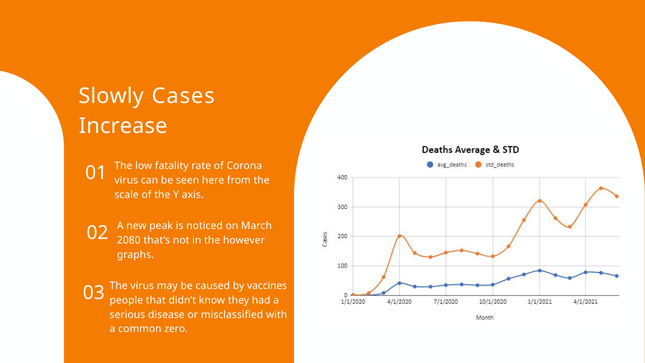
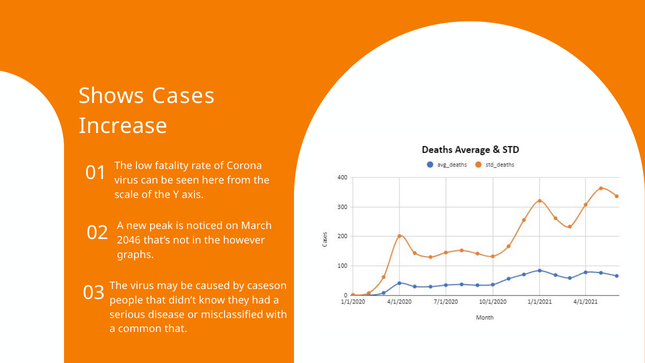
Slowly: Slowly -> Shows
2080: 2080 -> 2046
vaccines: vaccines -> caseson
common zero: zero -> that
